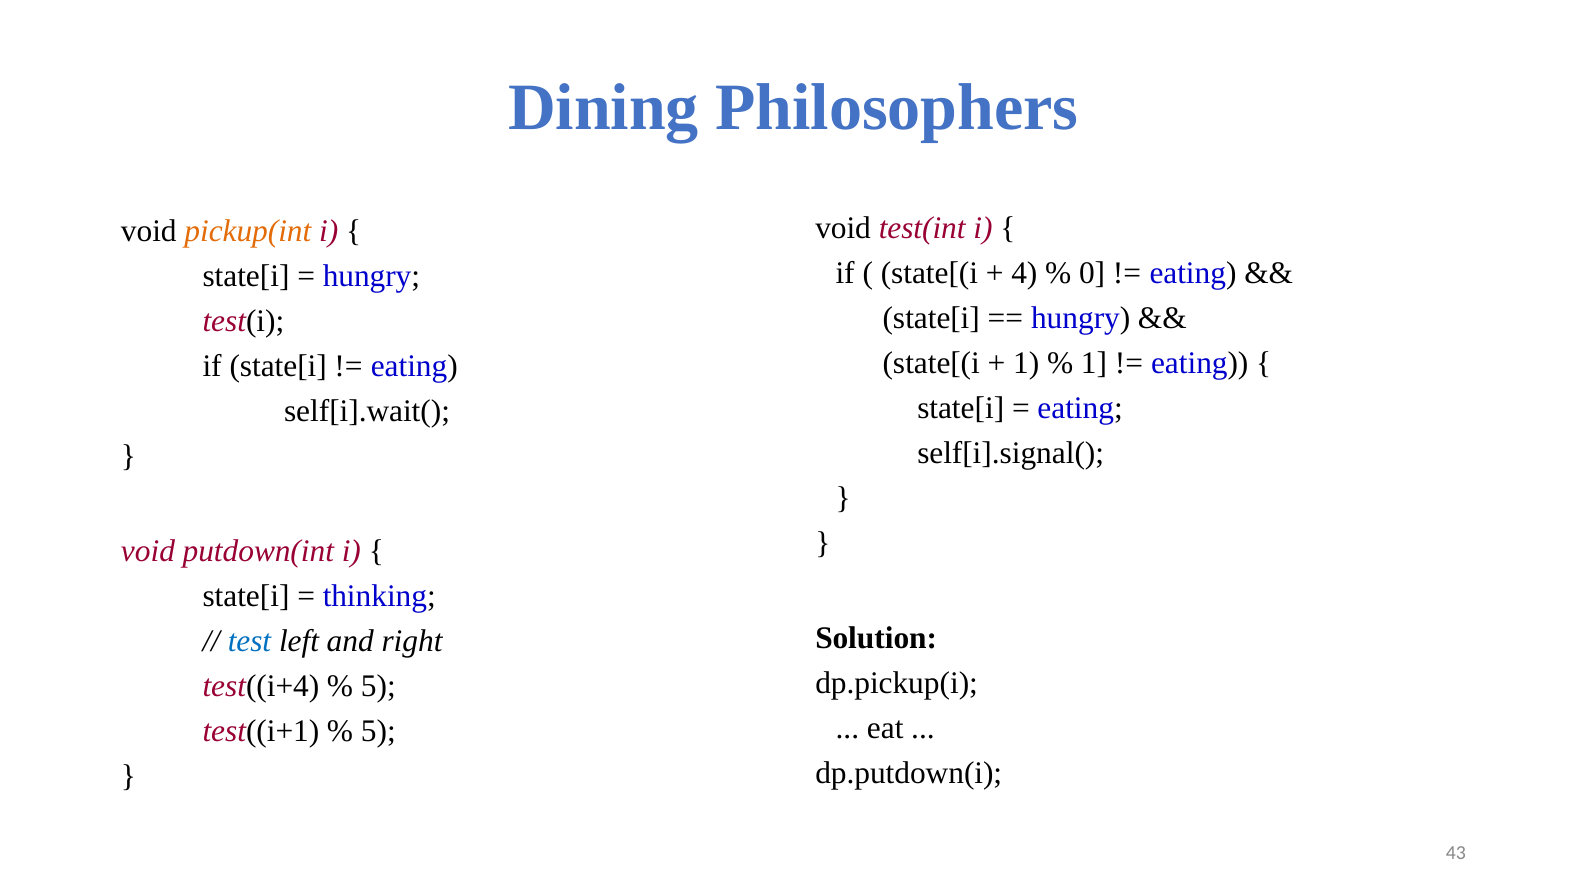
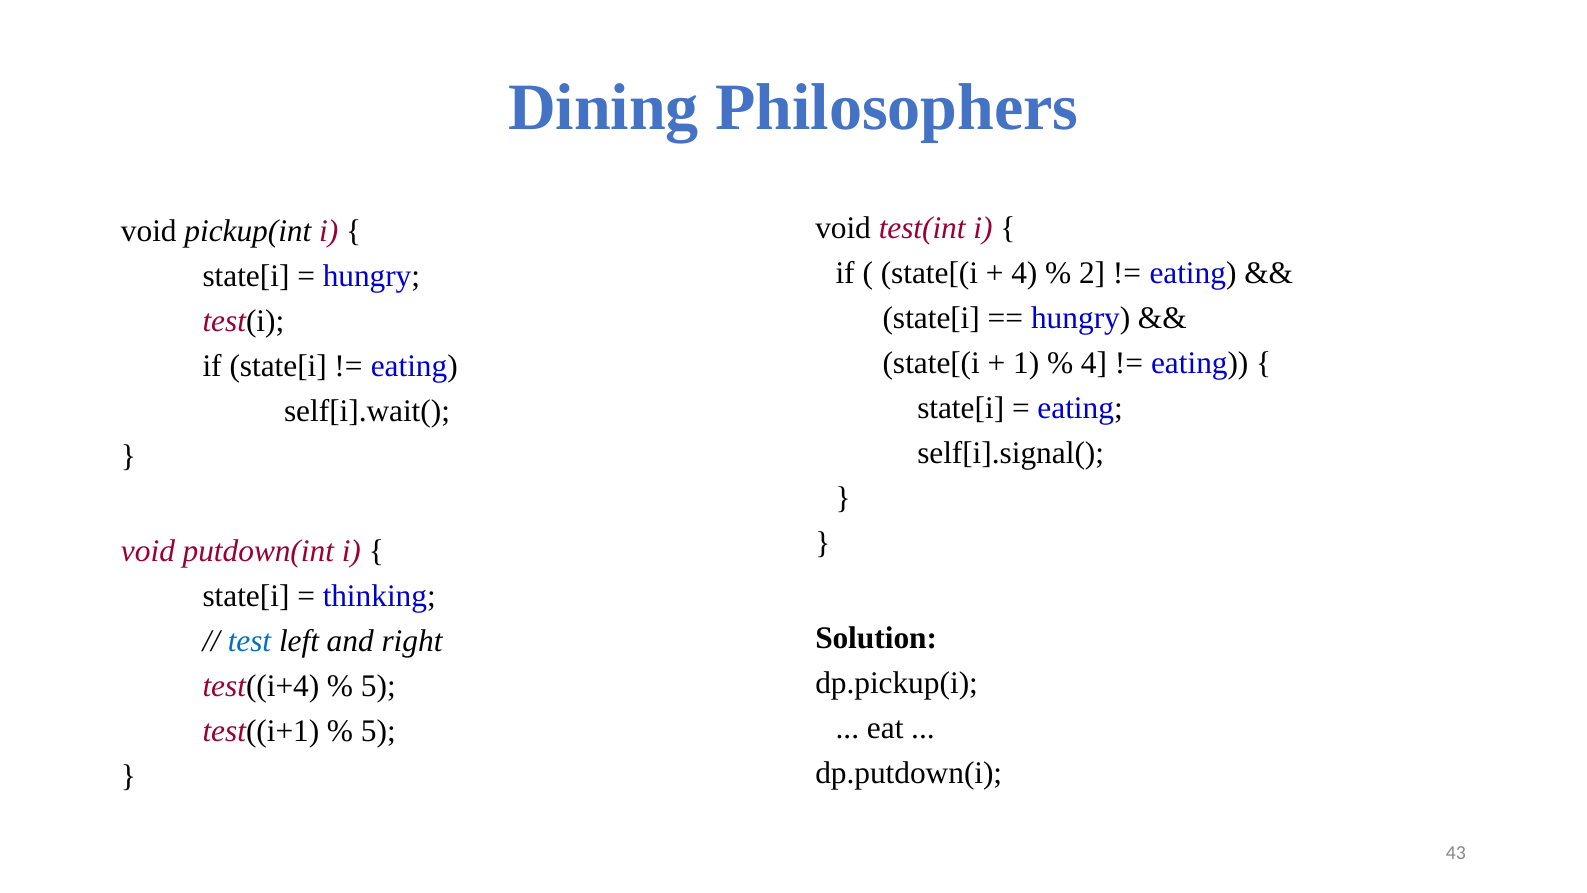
pickup(int colour: orange -> black
0: 0 -> 2
1 at (1094, 363): 1 -> 4
